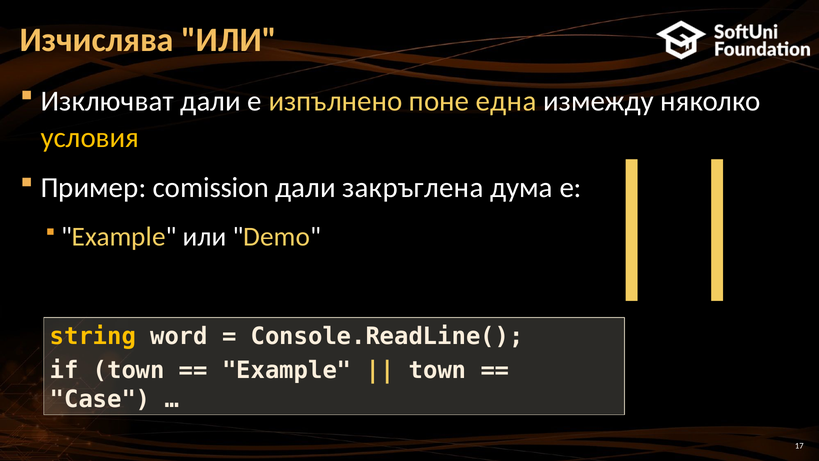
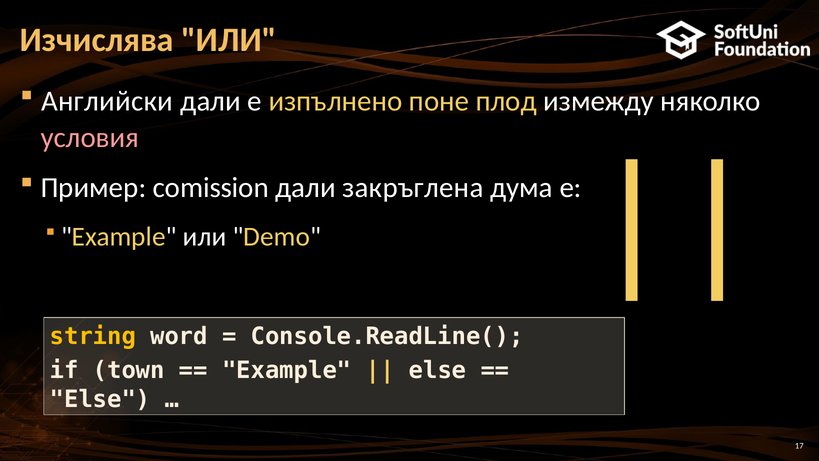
Изключват: Изключват -> Английски
една: една -> плод
условия colour: yellow -> pink
town at (438, 370): town -> else
Case at (100, 399): Case -> Else
